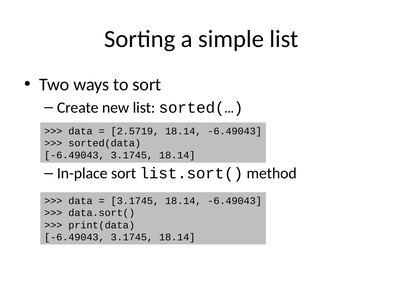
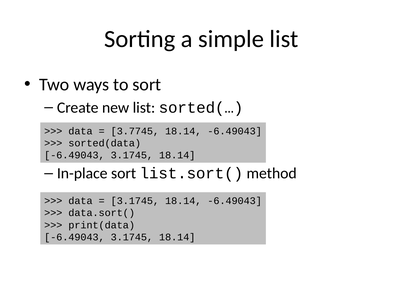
2.5719: 2.5719 -> 3.7745
